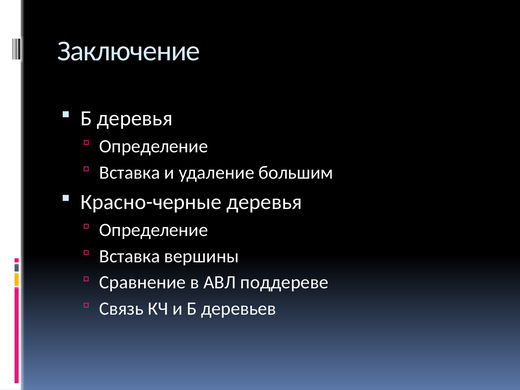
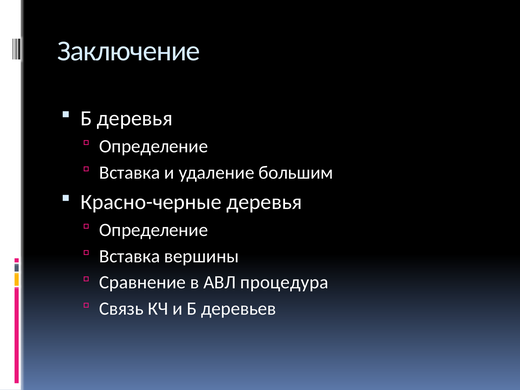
поддереве: поддереве -> процедура
